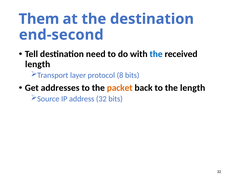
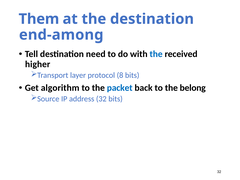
end-second: end-second -> end-among
length at (38, 64): length -> higher
addresses: addresses -> algorithm
packet colour: orange -> blue
the length: length -> belong
